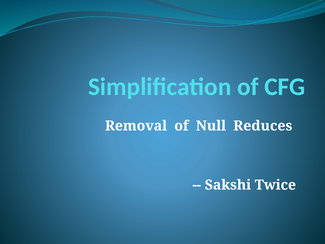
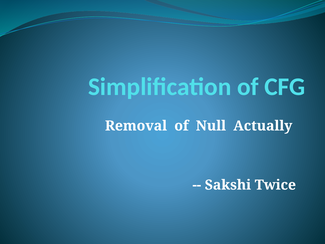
Reduces: Reduces -> Actually
